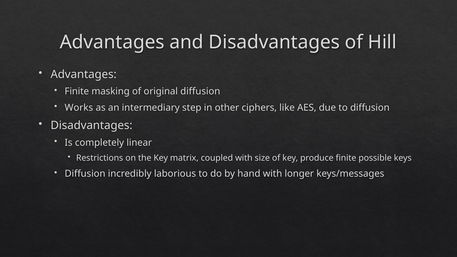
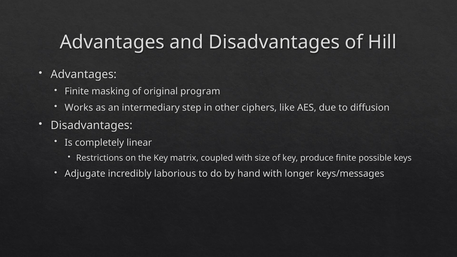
original diffusion: diffusion -> program
Diffusion at (85, 174): Diffusion -> Adjugate
